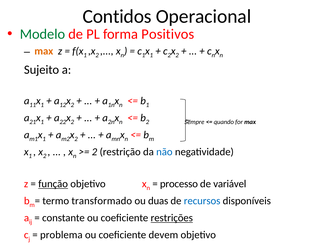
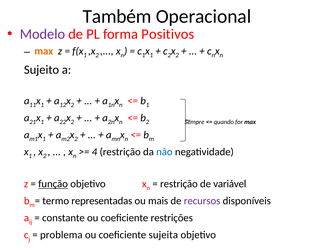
Contidos: Contidos -> Também
Modelo colour: green -> purple
2 at (94, 152): 2 -> 4
processo at (179, 184): processo -> restrição
transformado: transformado -> representadas
duas: duas -> mais
recursos colour: blue -> purple
restrições underline: present -> none
devem: devem -> sujeita
